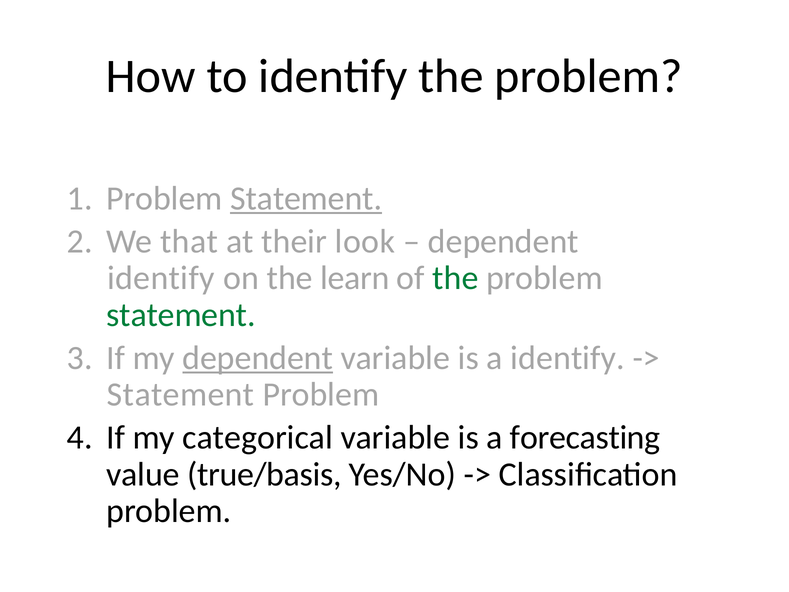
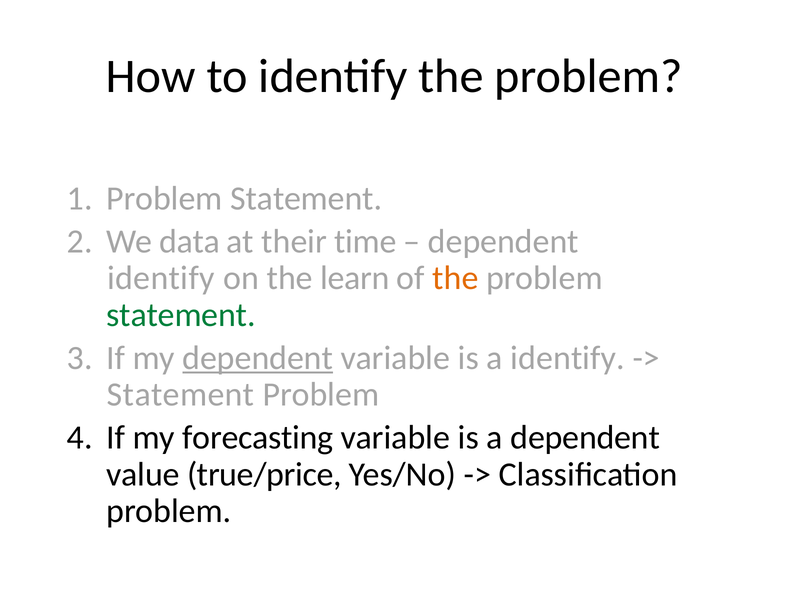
Statement at (306, 198) underline: present -> none
that: that -> data
look: look -> time
the at (455, 278) colour: green -> orange
categorical: categorical -> forecasting
a forecasting: forecasting -> dependent
true/basis: true/basis -> true/price
